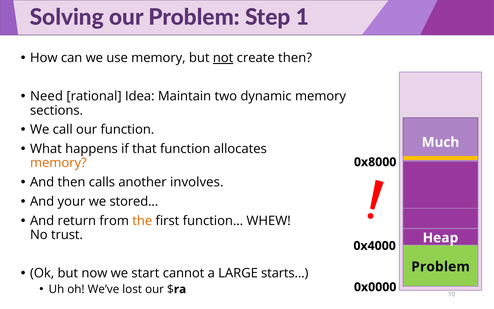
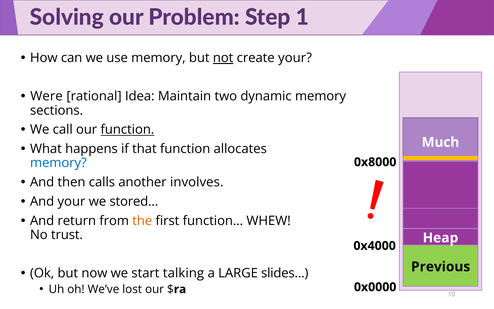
create then: then -> your
Need: Need -> Were
function at (127, 130) underline: none -> present
memory at (58, 163) colour: orange -> blue
Problem at (441, 267): Problem -> Previous
cannot: cannot -> talking
starts…: starts… -> slides…
